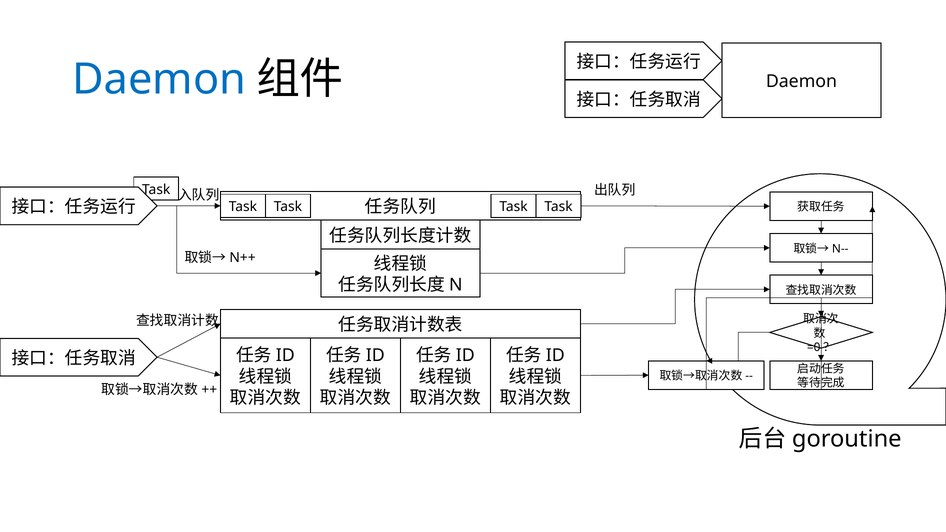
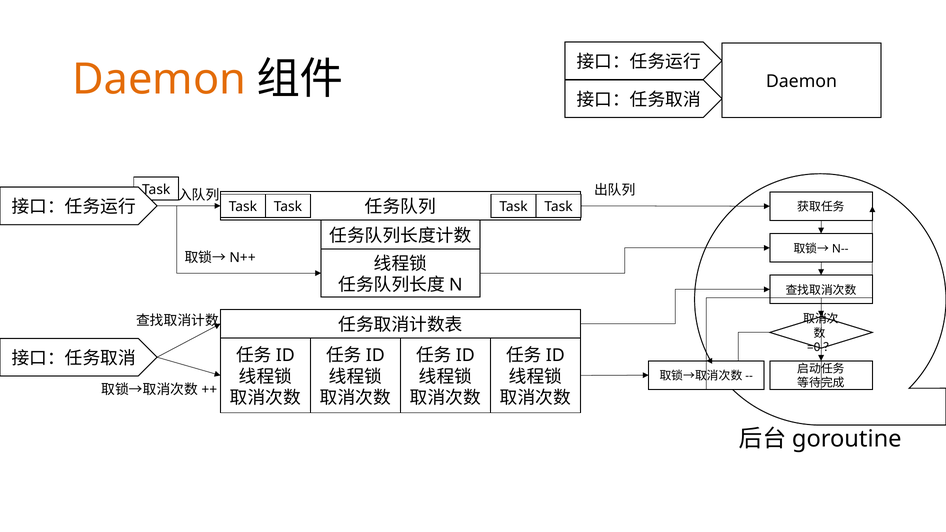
Daemon at (159, 79) colour: blue -> orange
